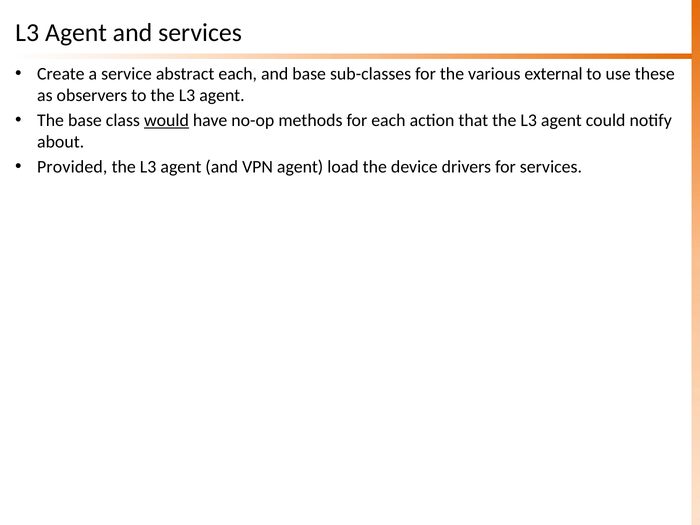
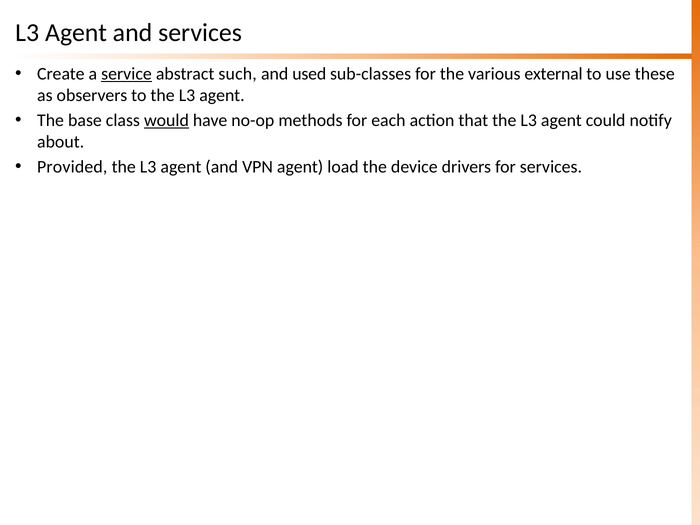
service underline: none -> present
abstract each: each -> such
and base: base -> used
